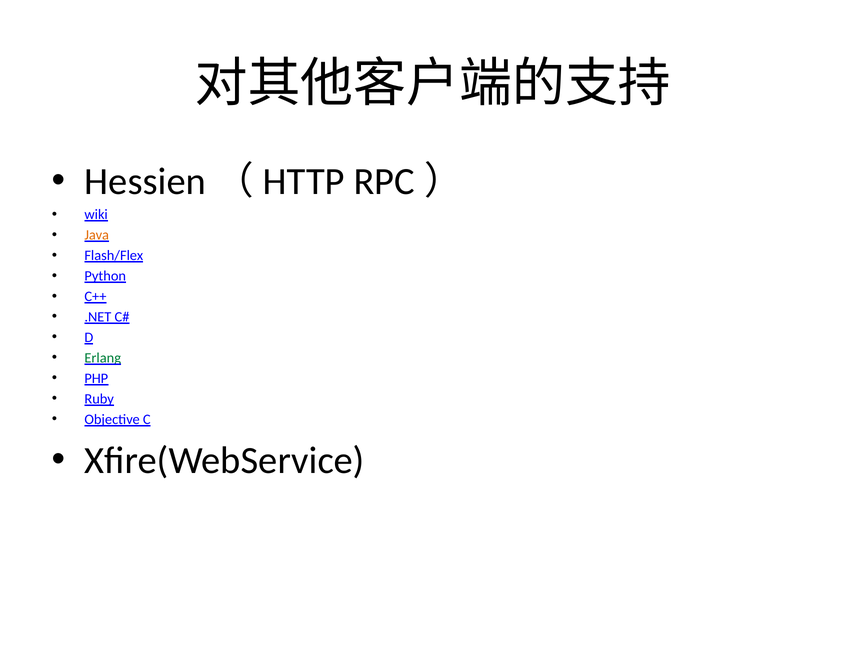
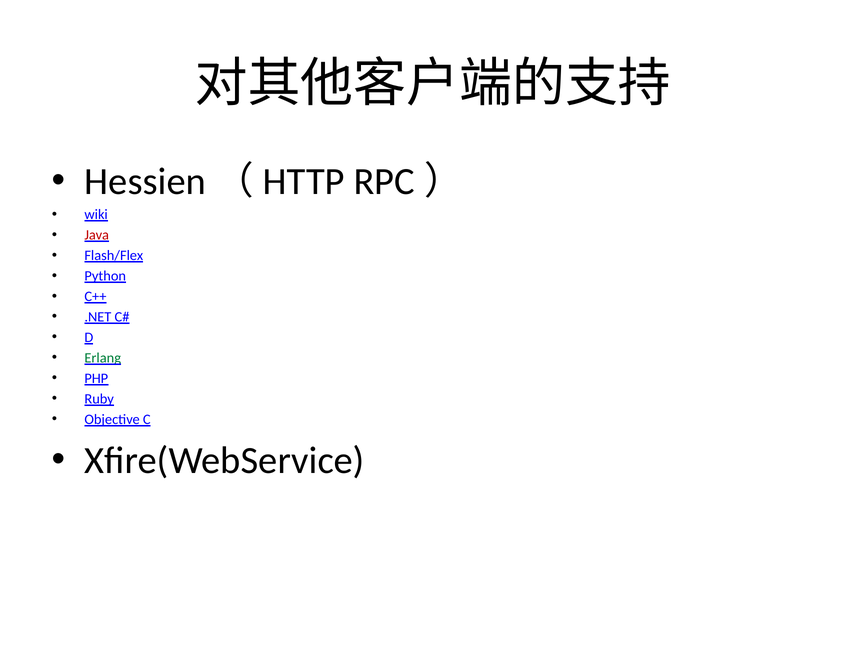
Java colour: orange -> red
